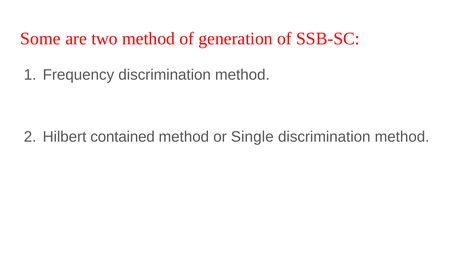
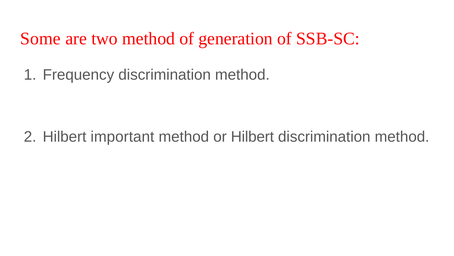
contained: contained -> important
or Single: Single -> Hilbert
